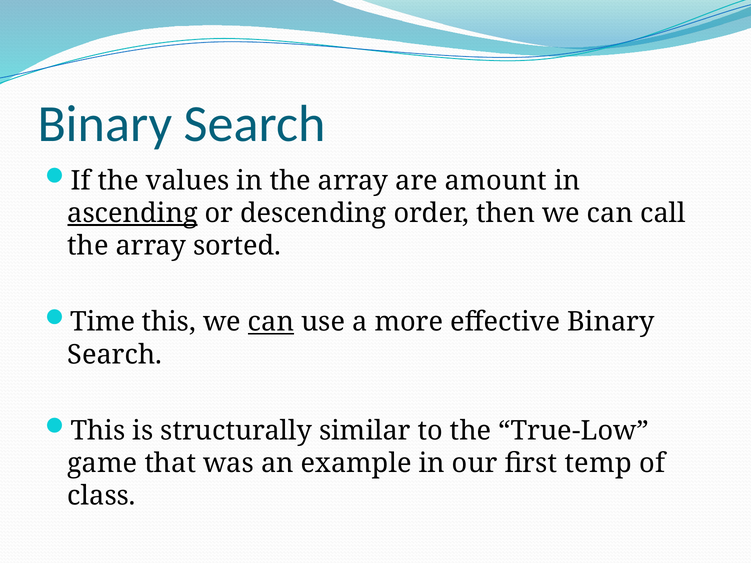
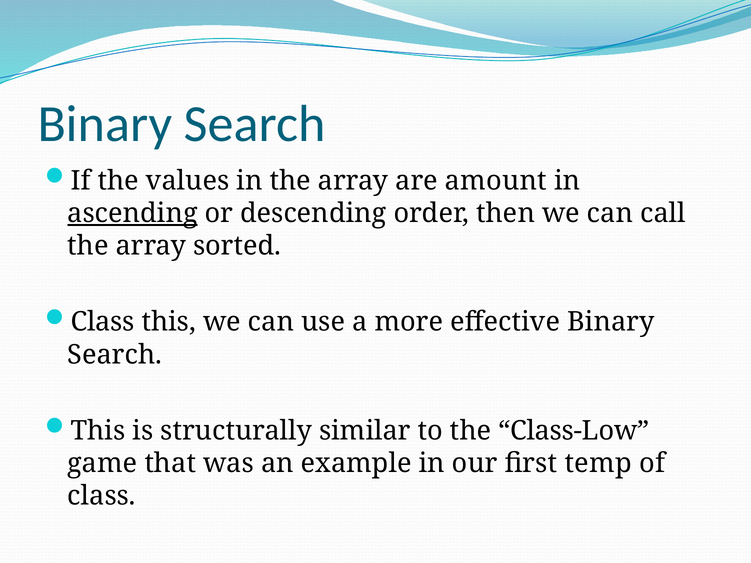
Time at (103, 322): Time -> Class
can at (271, 322) underline: present -> none
True-Low: True-Low -> Class-Low
